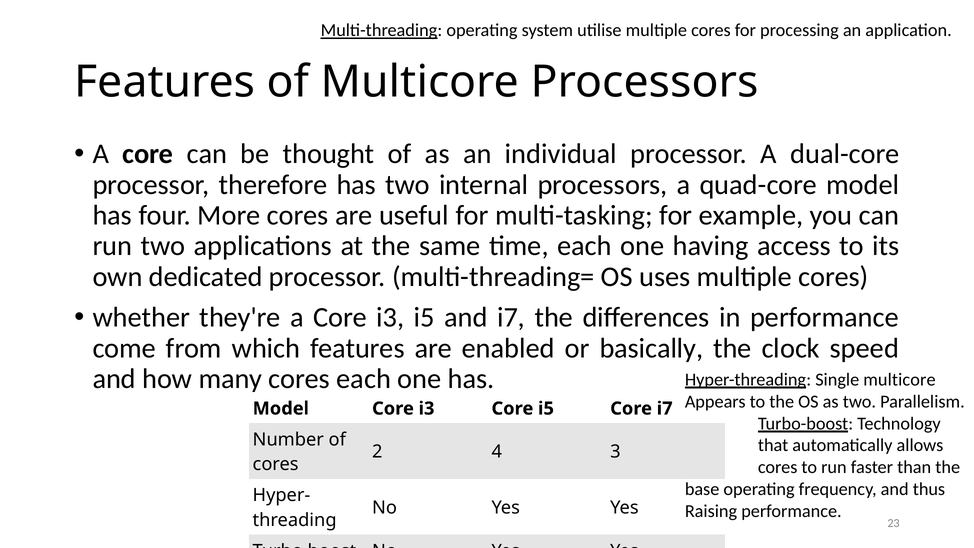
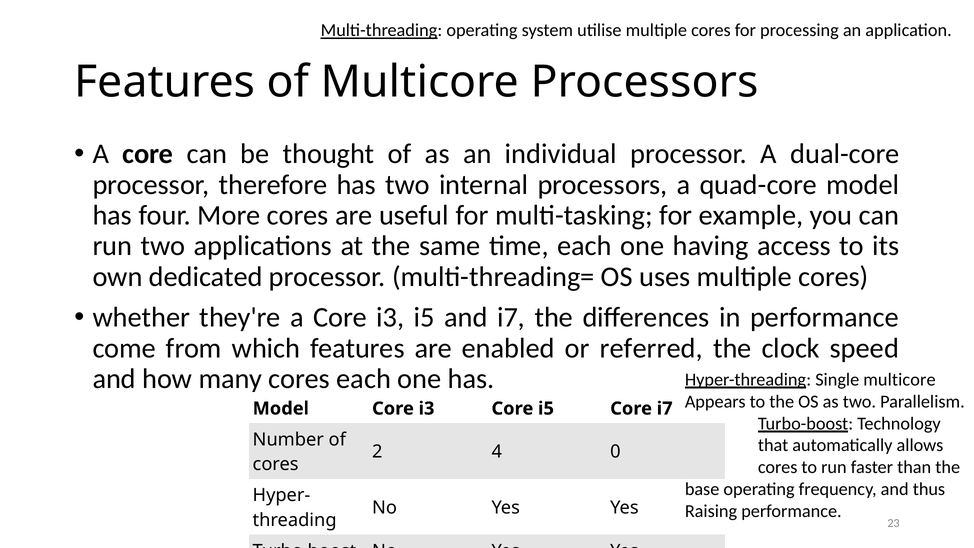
basically: basically -> referred
3: 3 -> 0
